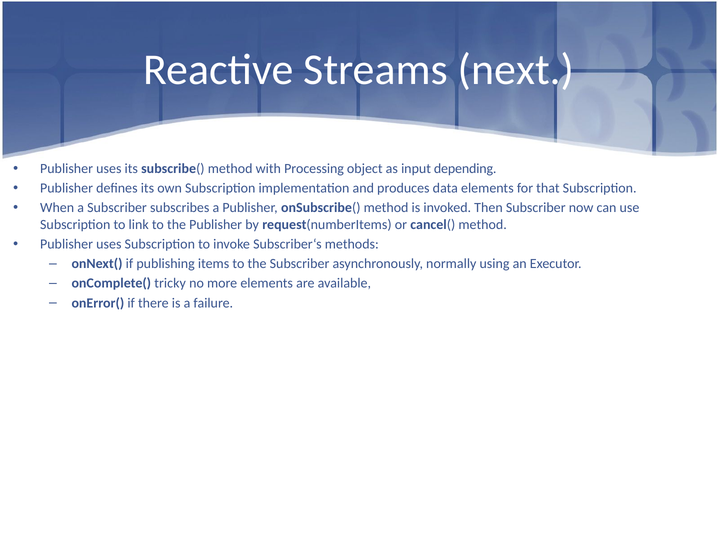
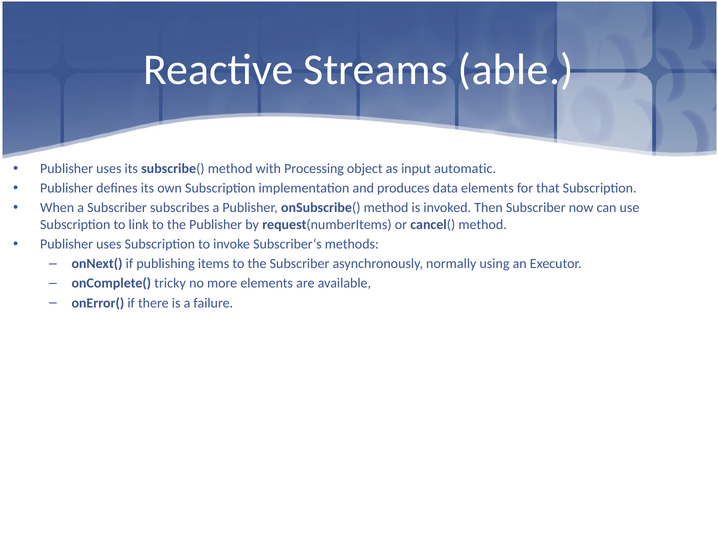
next: next -> able
depending: depending -> automatic
